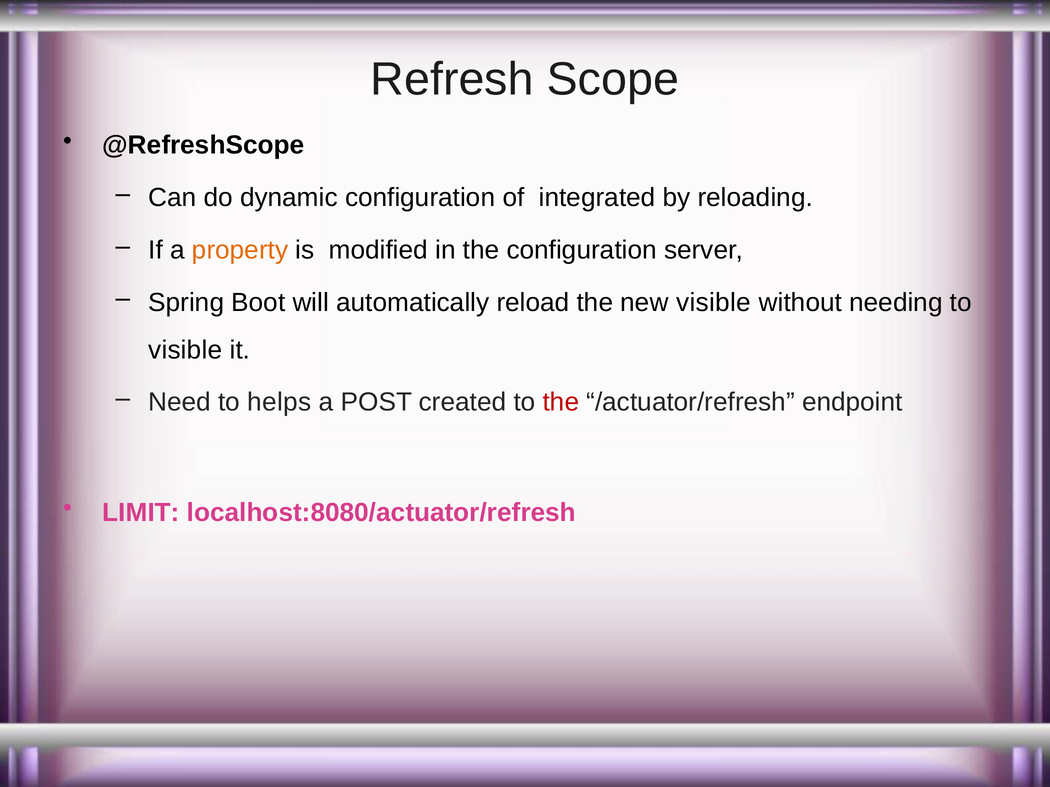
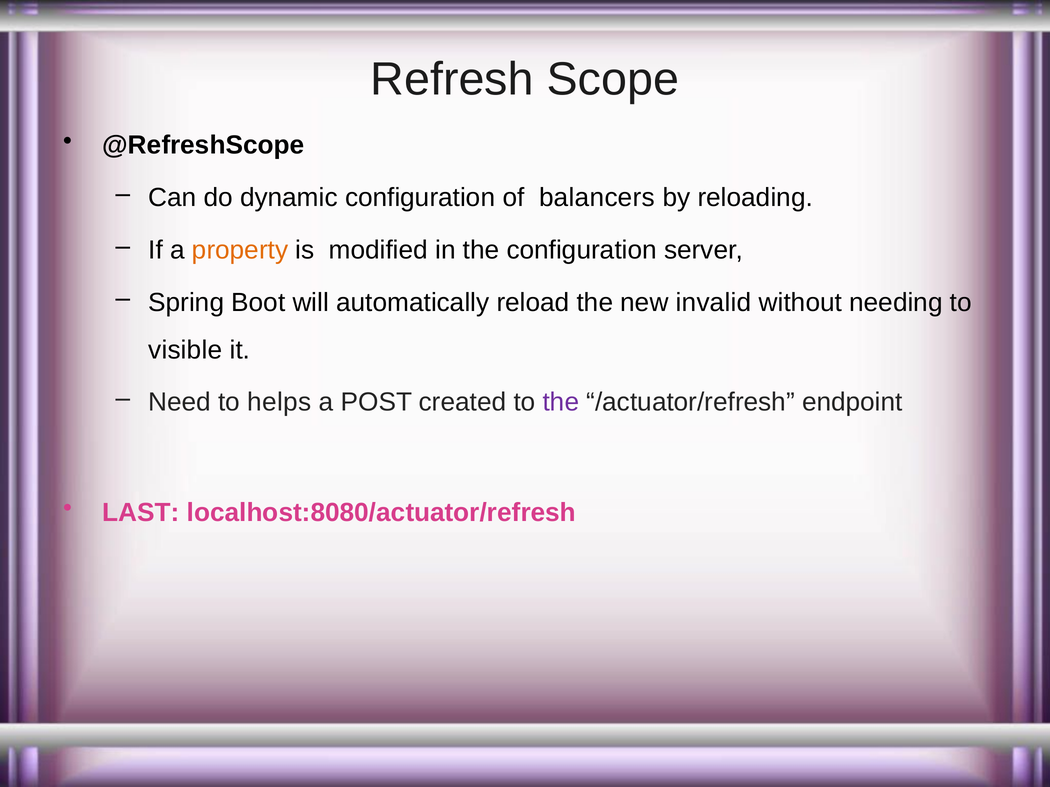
integrated: integrated -> balancers
new visible: visible -> invalid
the at (561, 403) colour: red -> purple
LIMIT: LIMIT -> LAST
